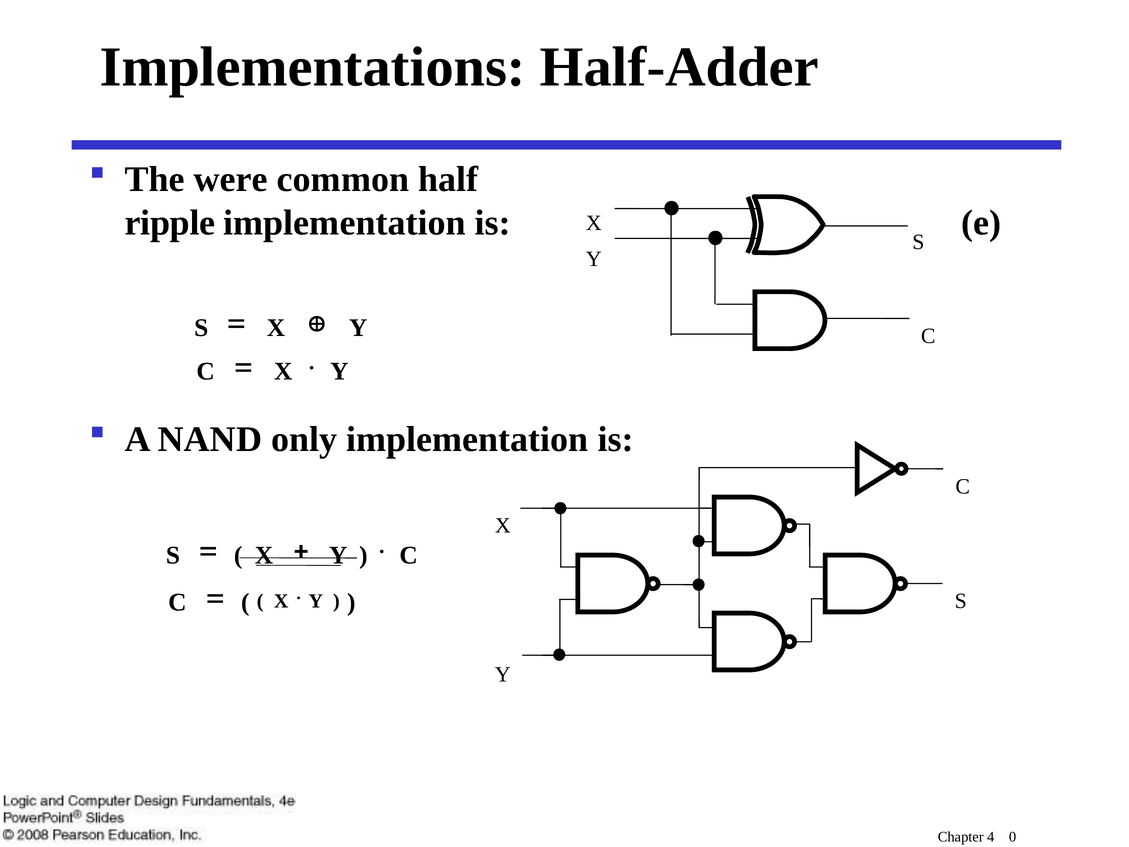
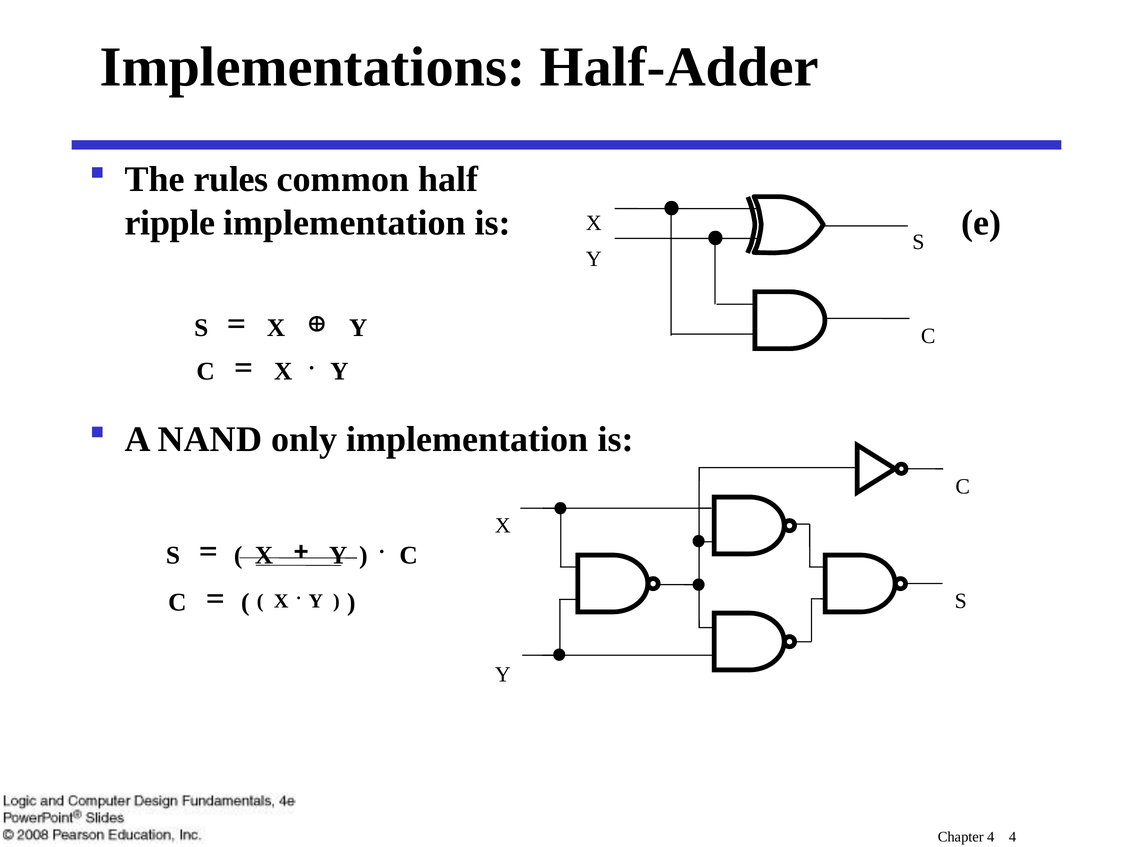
were: were -> rules
4 0: 0 -> 4
